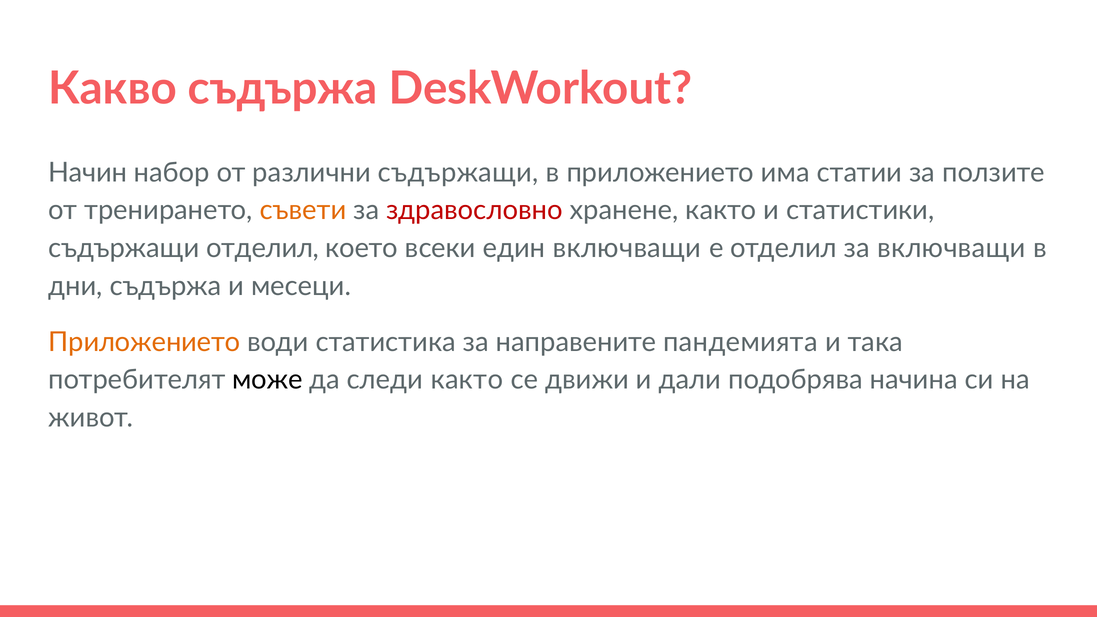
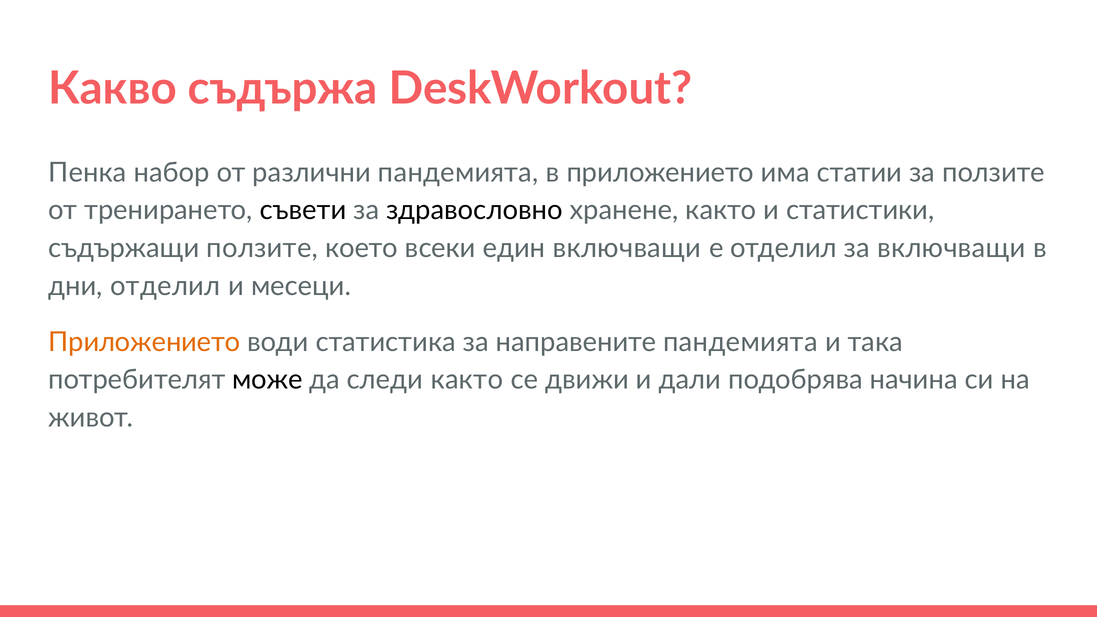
Начин: Начин -> Пенка
различни съдържащи: съдържащи -> пандемията
съвети colour: orange -> black
здравословно colour: red -> black
съдържащи отделил: отделил -> ползите
дни съдържа: съдържа -> отделил
